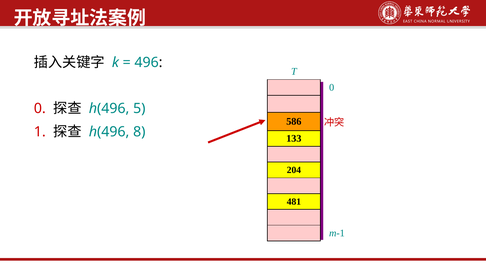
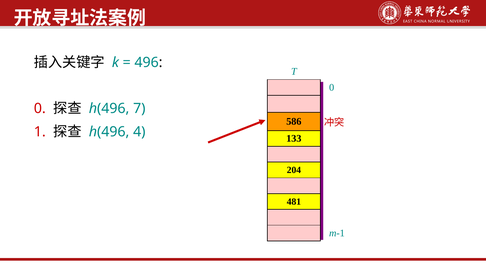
5: 5 -> 7
8: 8 -> 4
